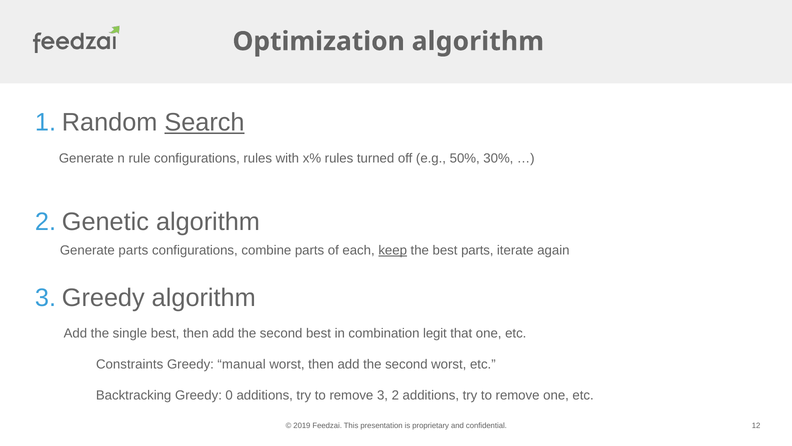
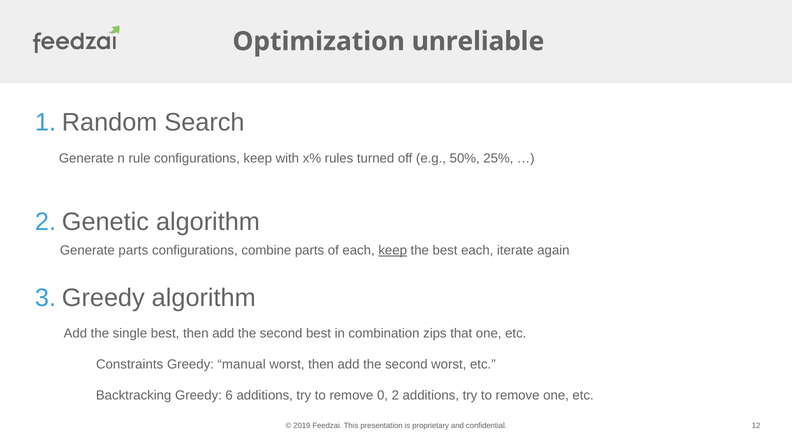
Optimization algorithm: algorithm -> unreliable
Search underline: present -> none
configurations rules: rules -> keep
30%: 30% -> 25%
best parts: parts -> each
legit: legit -> zips
0: 0 -> 6
3: 3 -> 0
